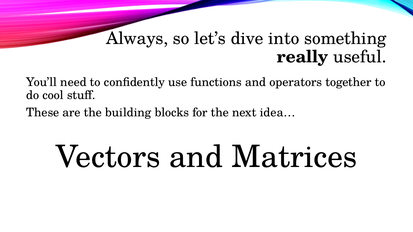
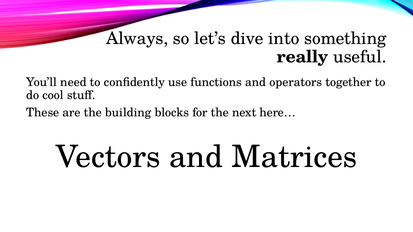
idea…: idea… -> here…
